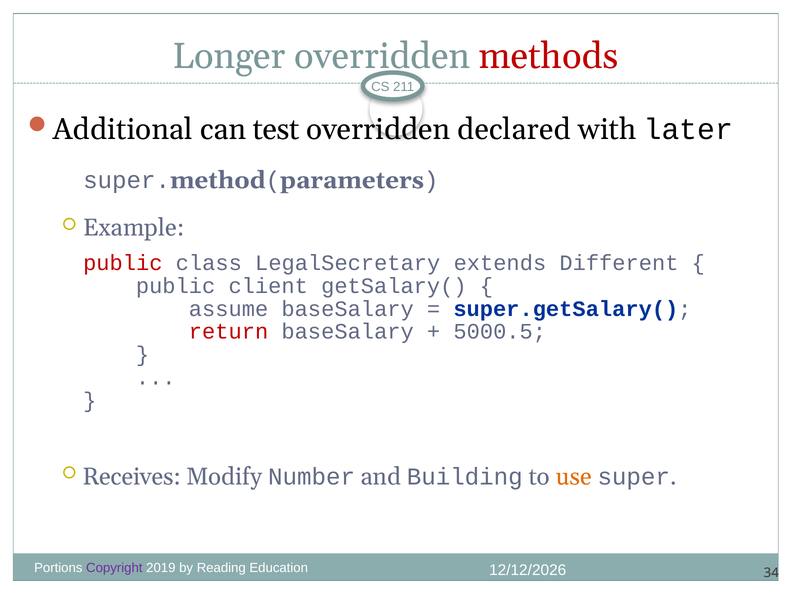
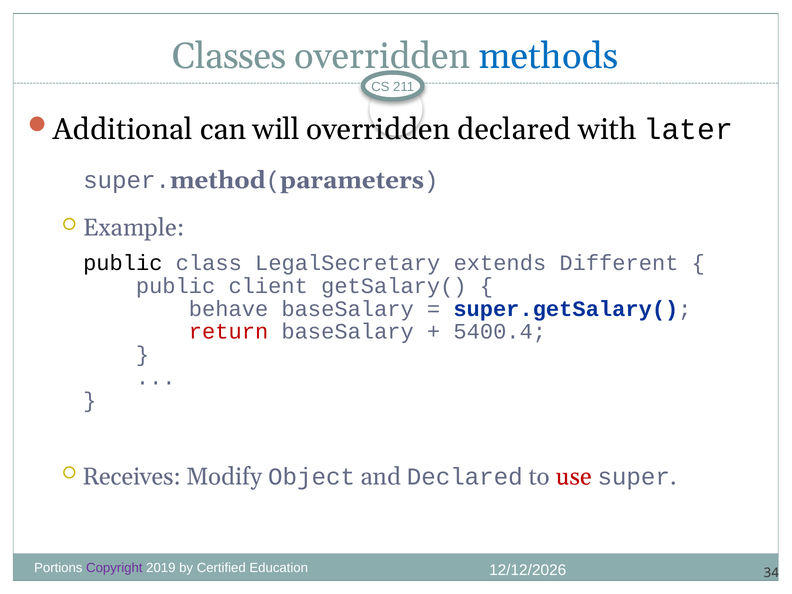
Longer: Longer -> Classes
methods colour: red -> blue
test: test -> will
public at (123, 263) colour: red -> black
assume: assume -> behave
5000.5: 5000.5 -> 5400.4
Number: Number -> Object
and Building: Building -> Declared
use colour: orange -> red
Reading: Reading -> Certified
